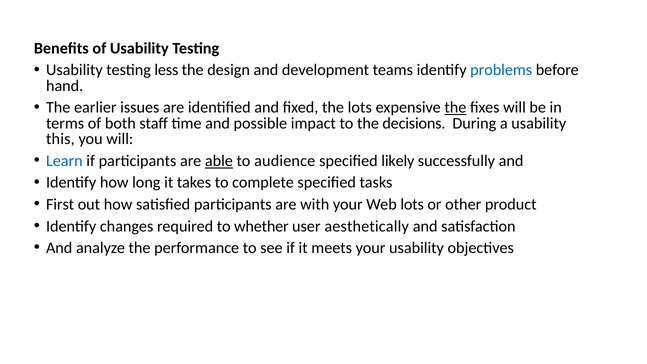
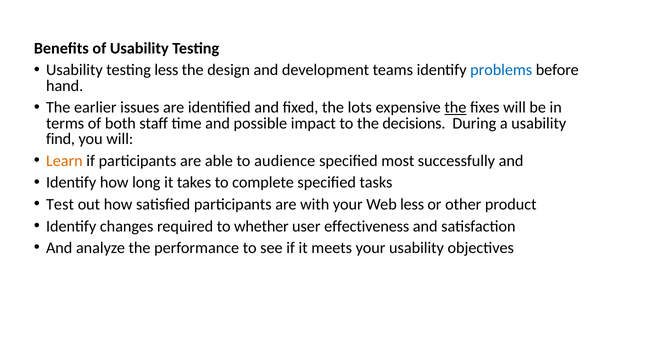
this: this -> find
Learn colour: blue -> orange
able underline: present -> none
likely: likely -> most
First: First -> Test
Web lots: lots -> less
aesthetically: aesthetically -> effectiveness
